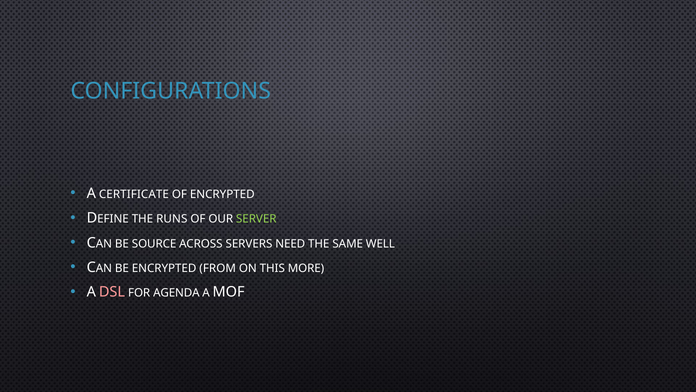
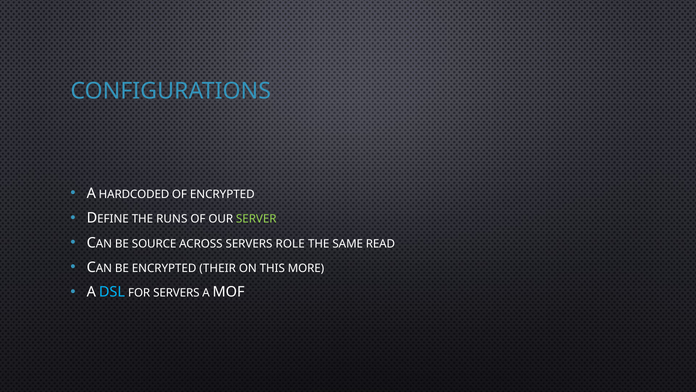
CERTIFICATE: CERTIFICATE -> HARDCODED
NEED: NEED -> ROLE
WELL: WELL -> READ
FROM: FROM -> THEIR
DSL colour: pink -> light blue
FOR AGENDA: AGENDA -> SERVERS
